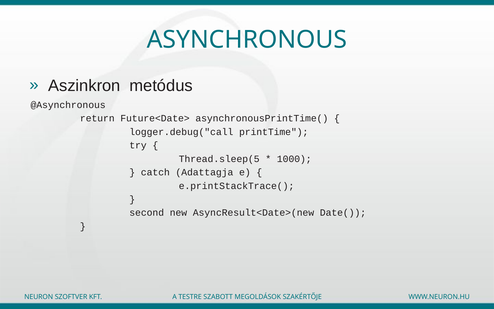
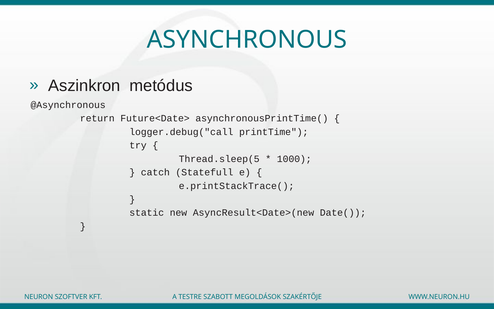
Adattagja: Adattagja -> Statefull
second: second -> static
